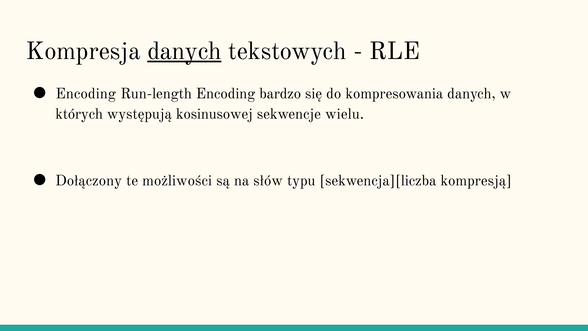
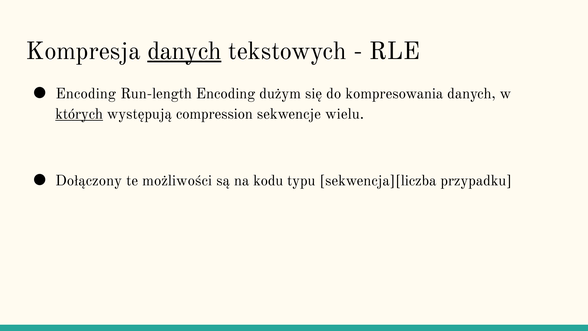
bardzo: bardzo -> dużym
których underline: none -> present
kosinusowej: kosinusowej -> compression
słów: słów -> kodu
kompresją: kompresją -> przypadku
